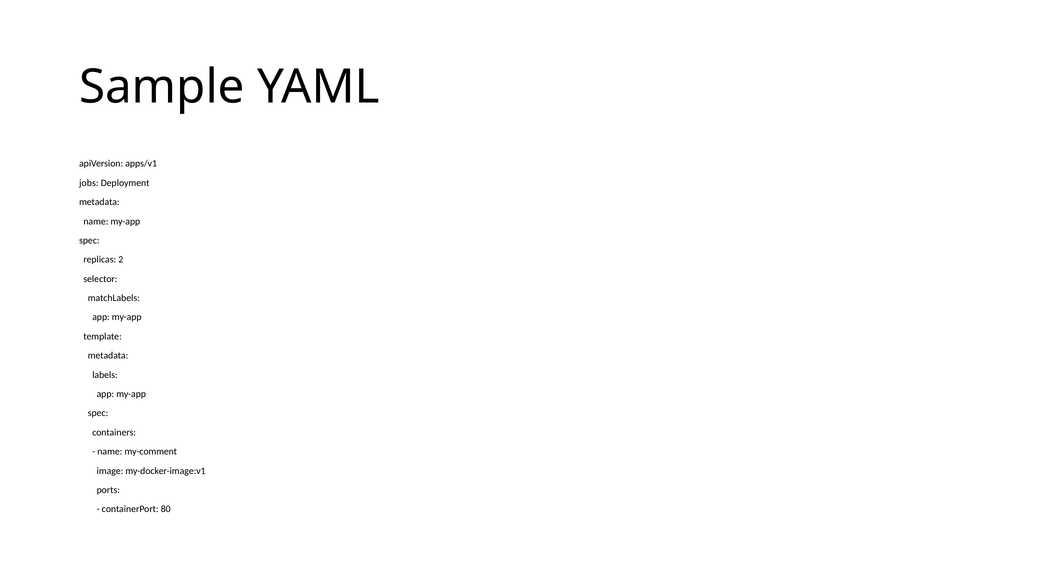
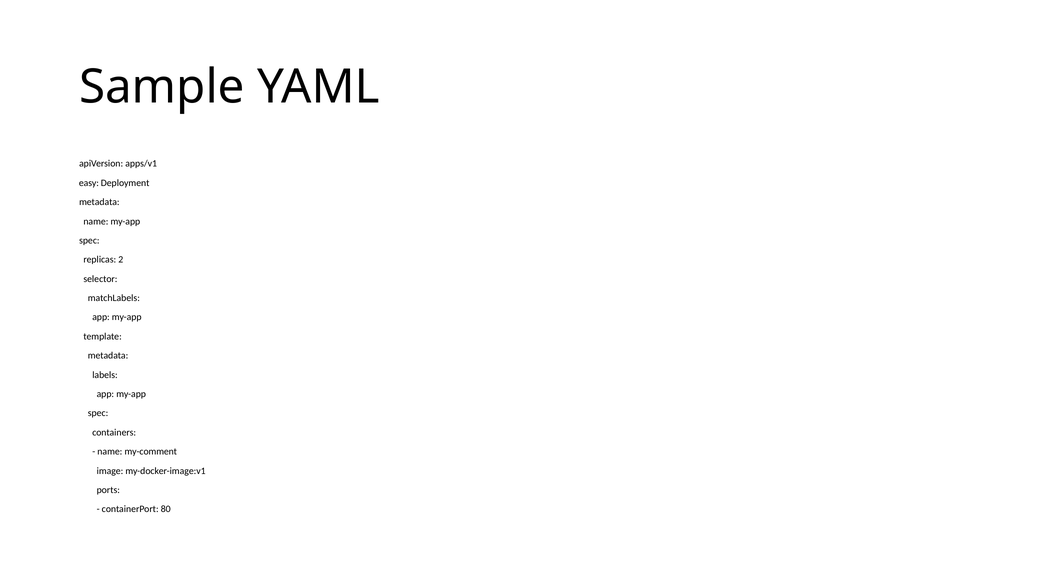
jobs: jobs -> easy
